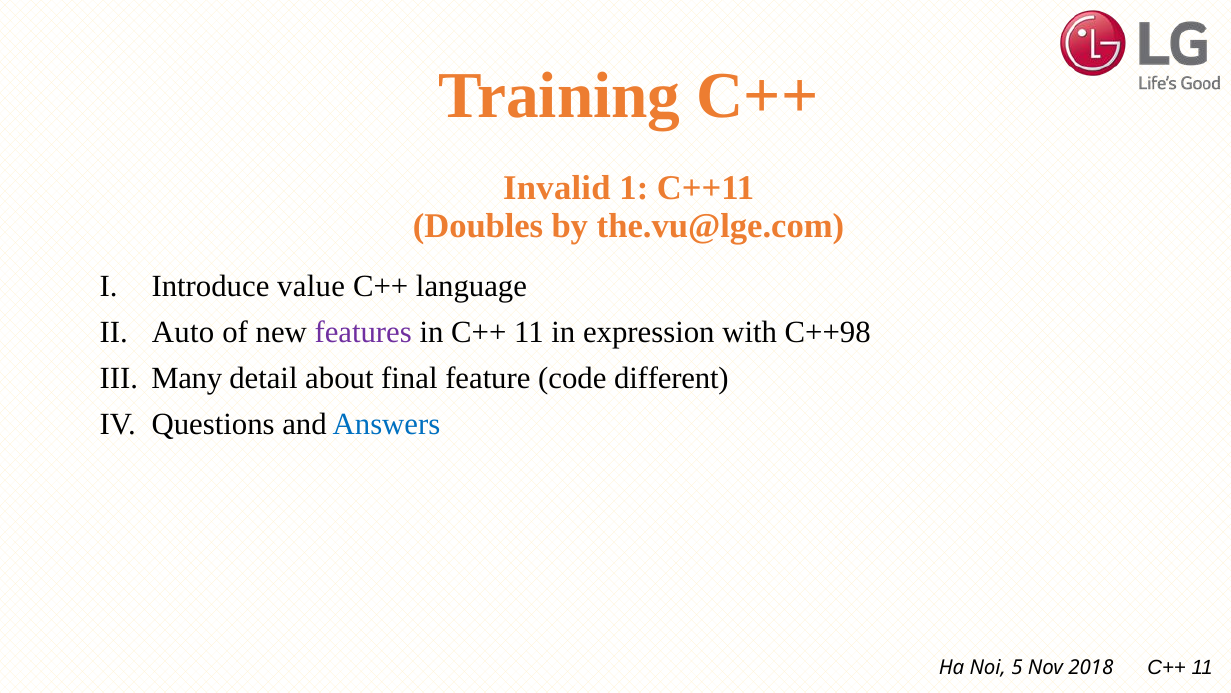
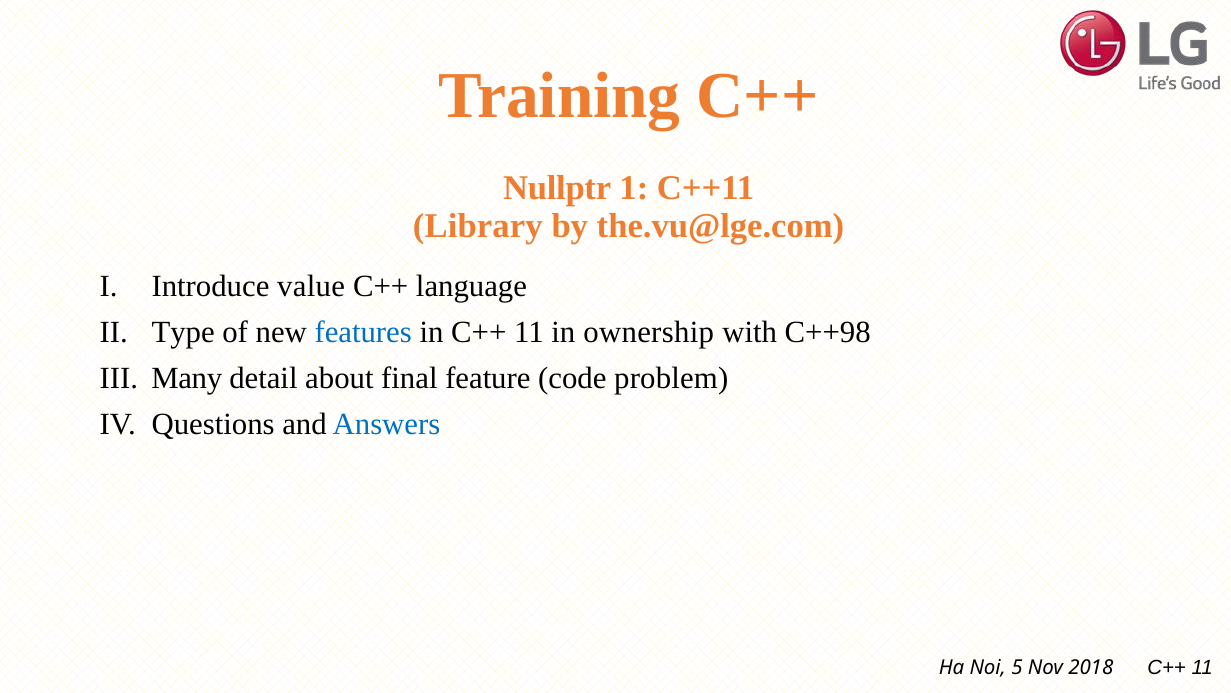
Invalid: Invalid -> Nullptr
Doubles: Doubles -> Library
Auto: Auto -> Type
features colour: purple -> blue
expression: expression -> ownership
different: different -> problem
